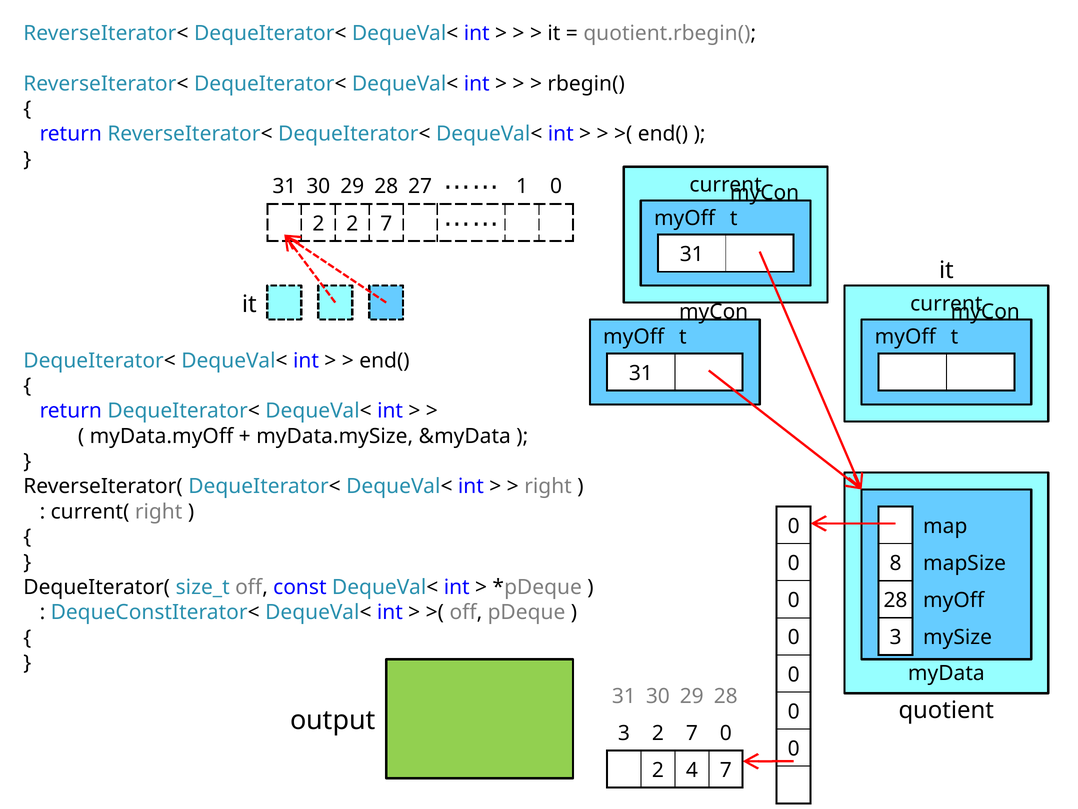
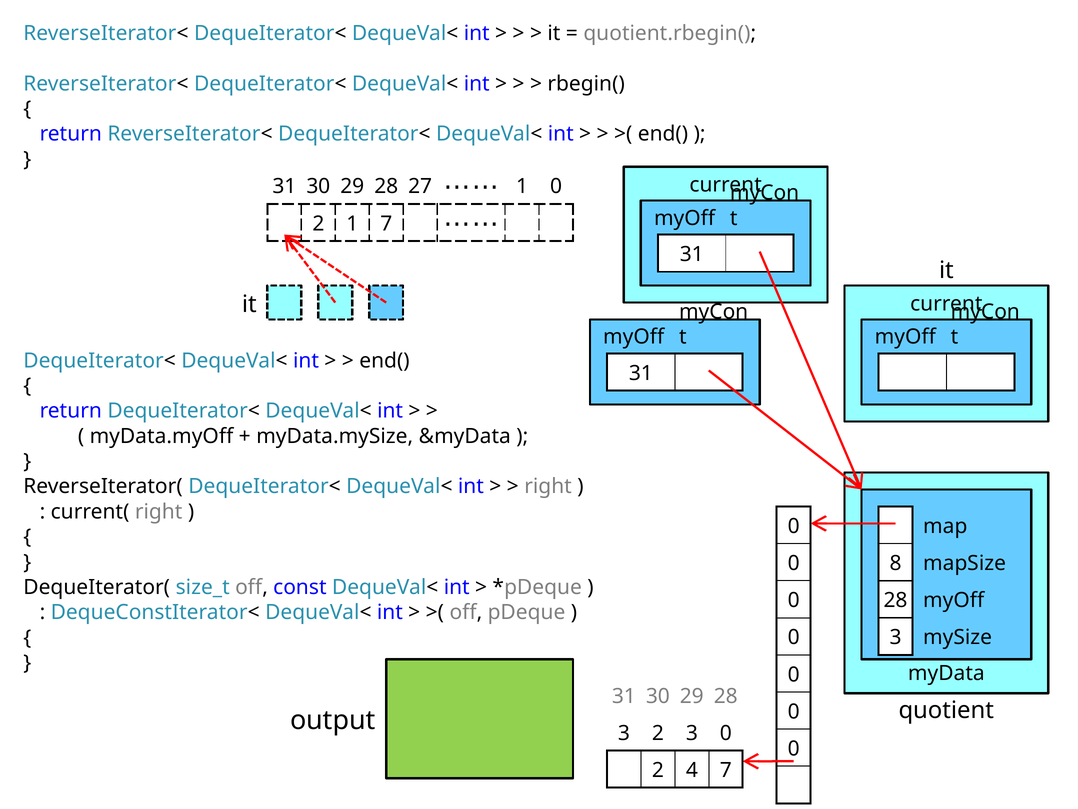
2 2: 2 -> 1
3 2 7: 7 -> 3
